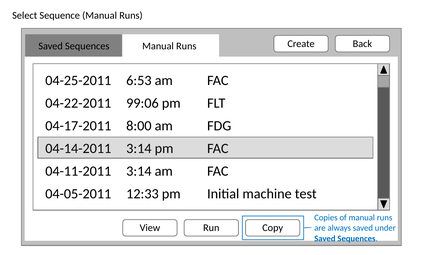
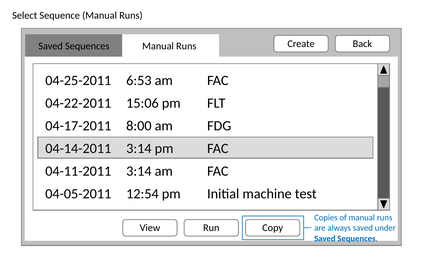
99:06: 99:06 -> 15:06
12:33: 12:33 -> 12:54
